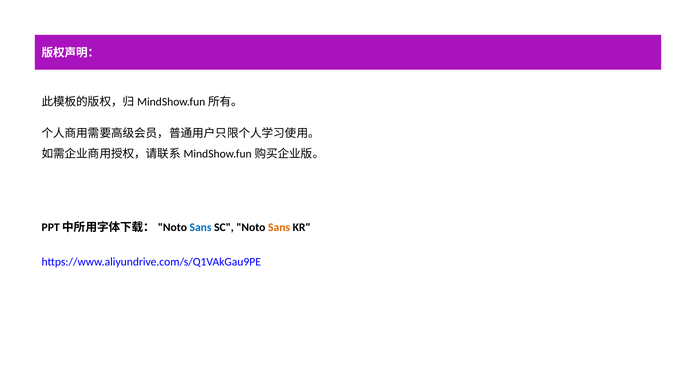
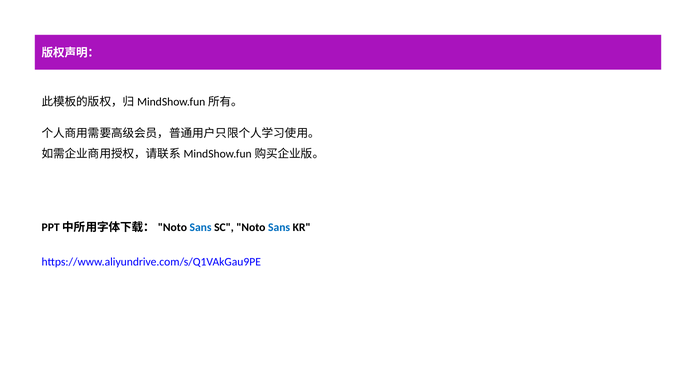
Sans at (279, 227) colour: orange -> blue
